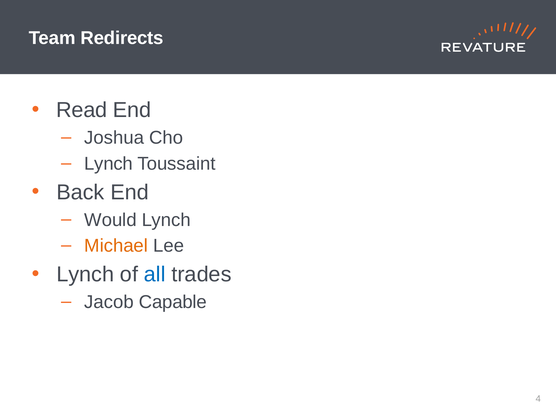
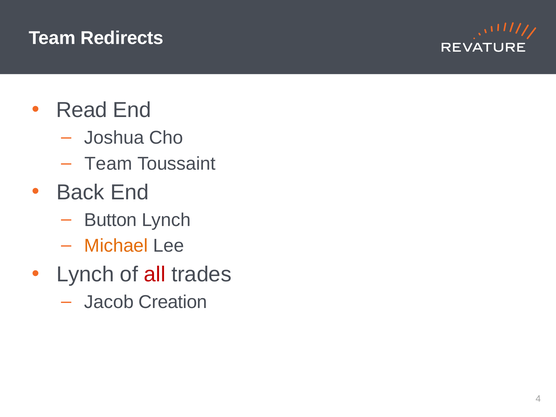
Lynch at (109, 164): Lynch -> Team
Would: Would -> Button
all colour: blue -> red
Capable: Capable -> Creation
